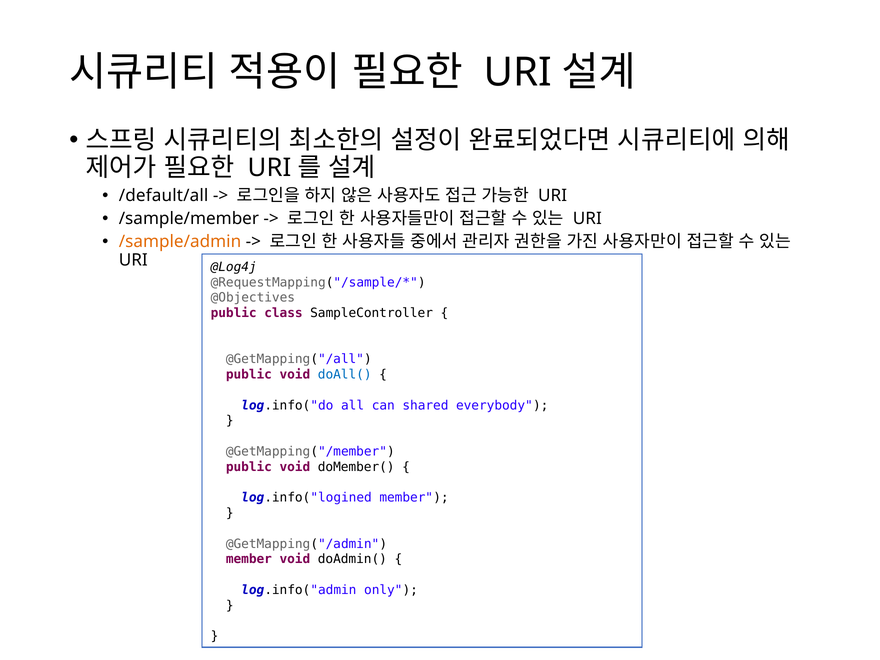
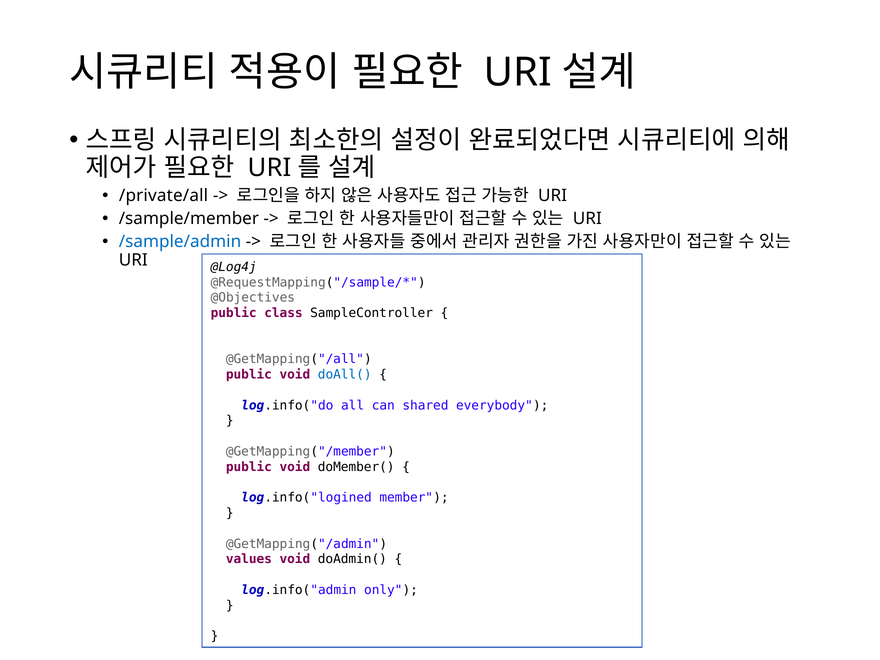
/default/all: /default/all -> /private/all
/sample/admin colour: orange -> blue
member at (249, 559): member -> values
